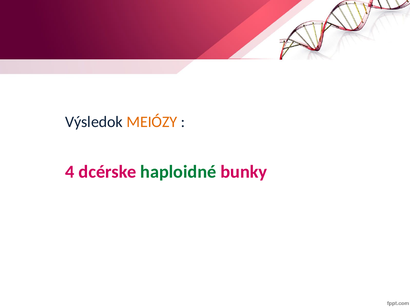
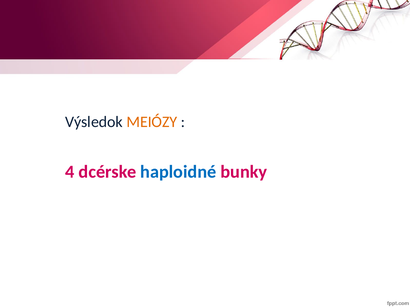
haploidné colour: green -> blue
